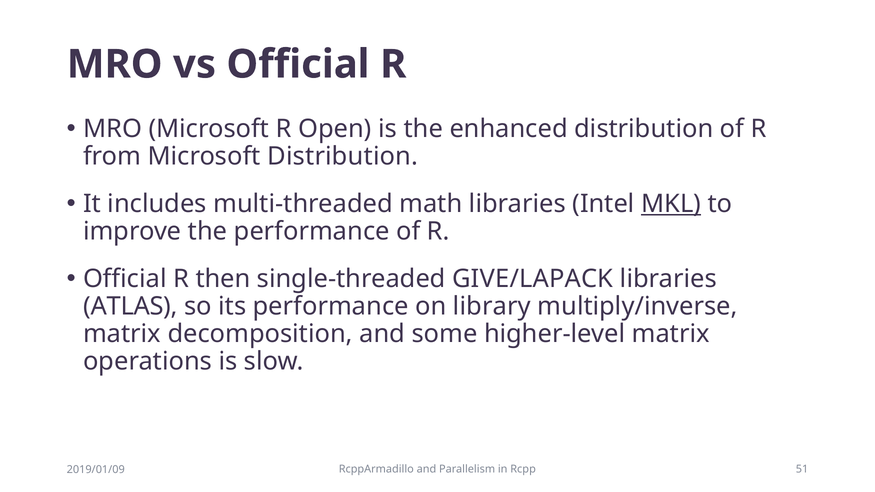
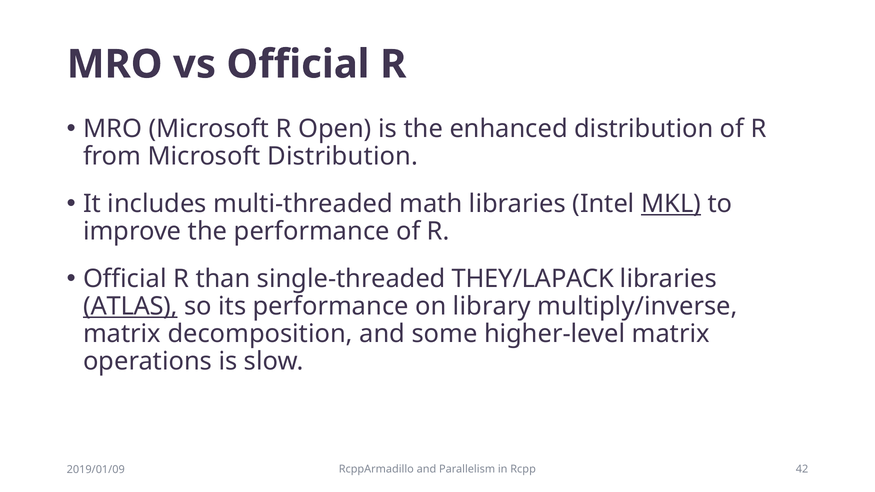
then: then -> than
GIVE/LAPACK: GIVE/LAPACK -> THEY/LAPACK
ATLAS underline: none -> present
51: 51 -> 42
